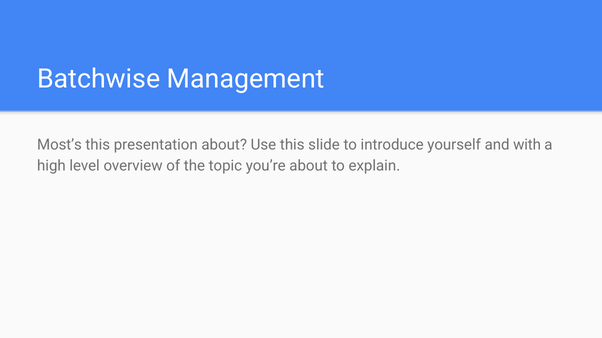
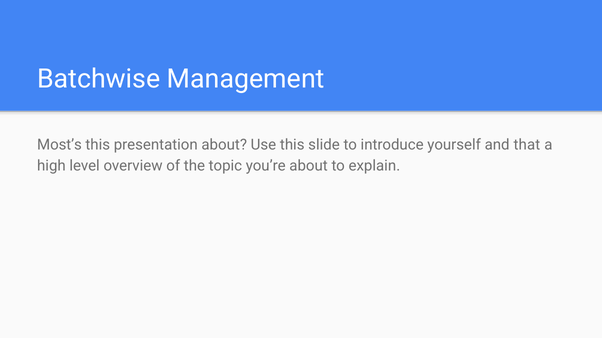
with: with -> that
